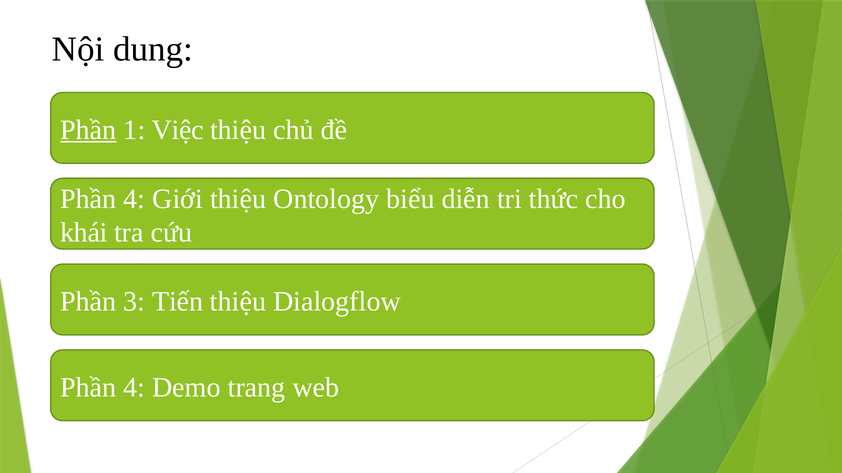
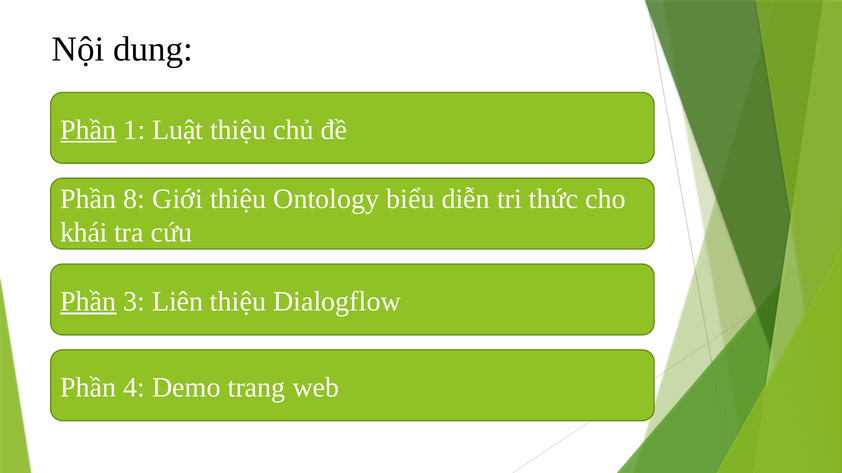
Việc: Việc -> Luật
4 at (134, 199): 4 -> 8
Phần at (88, 302) underline: none -> present
Tiến: Tiến -> Liên
